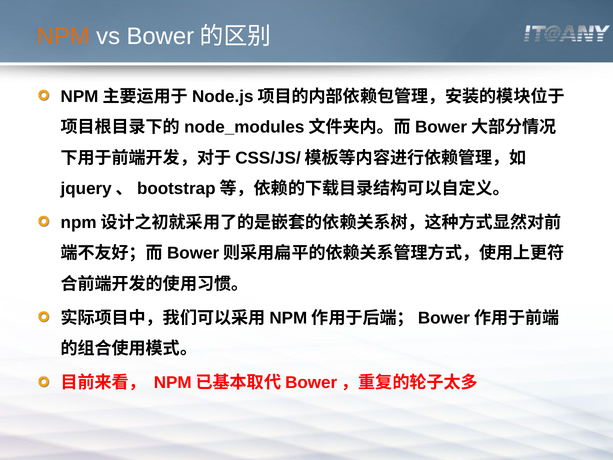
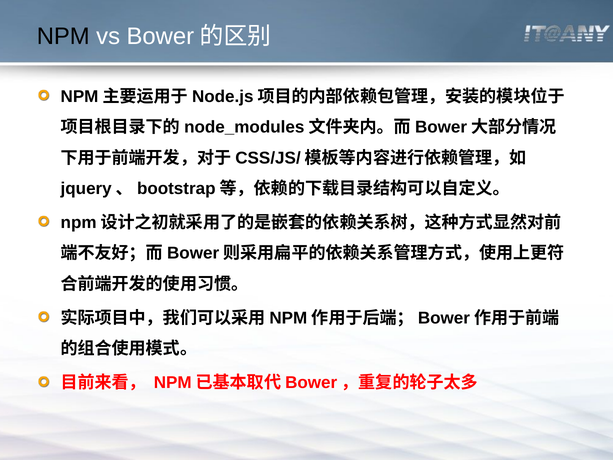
NPM colour: orange -> black
